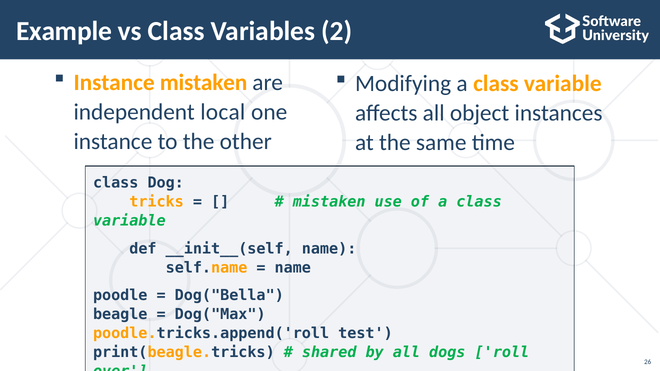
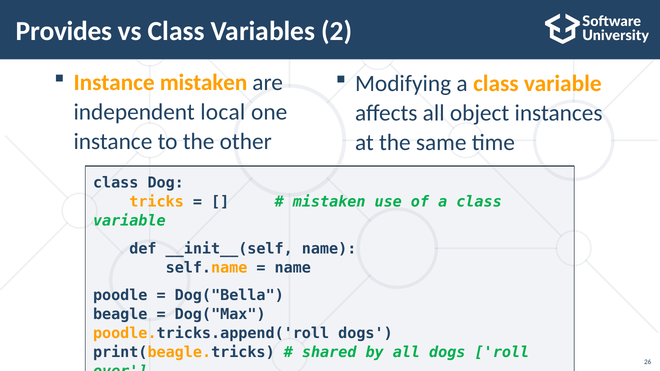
Example: Example -> Provides
poodle.tricks.append('roll test: test -> dogs
